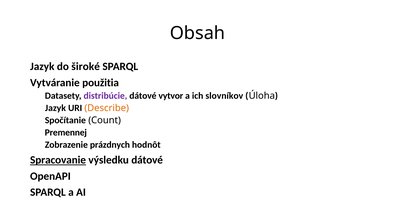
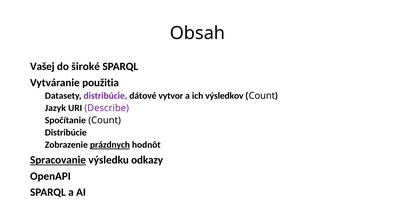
Jazyk at (42, 67): Jazyk -> Vašej
slovníkov: slovníkov -> výsledkov
Úloha at (262, 96): Úloha -> Count
Describe colour: orange -> purple
Premennej at (66, 133): Premennej -> Distribúcie
prázdnych underline: none -> present
výsledku dátové: dátové -> odkazy
